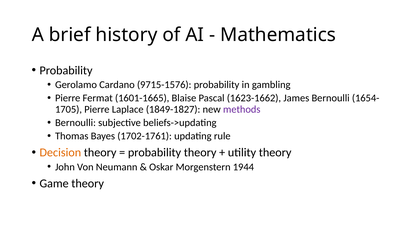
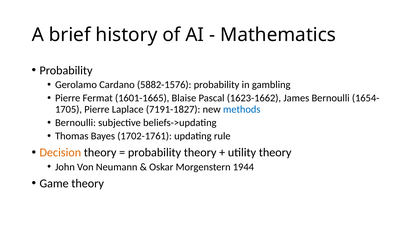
9715-1576: 9715-1576 -> 5882-1576
1849-1827: 1849-1827 -> 7191-1827
methods colour: purple -> blue
